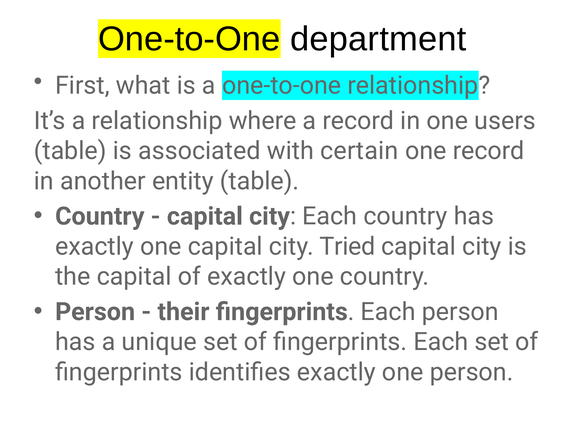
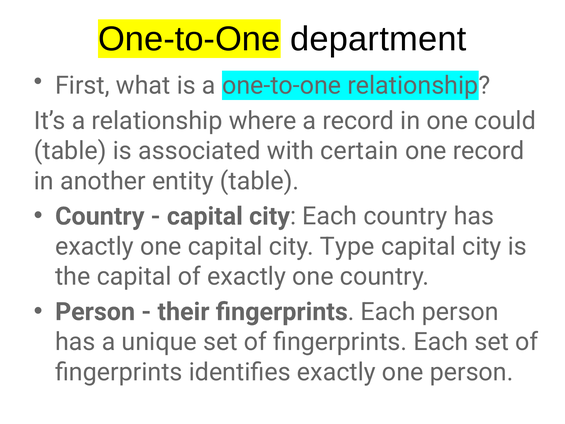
users: users -> could
Tried: Tried -> Type
